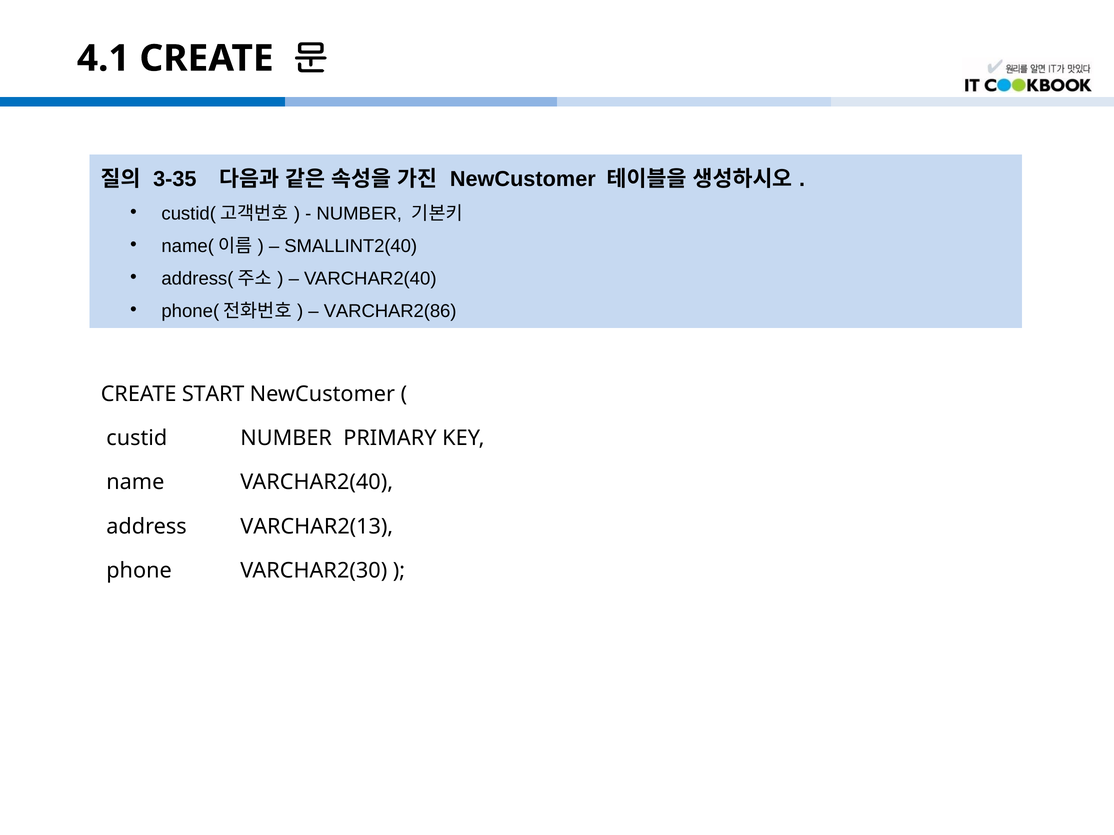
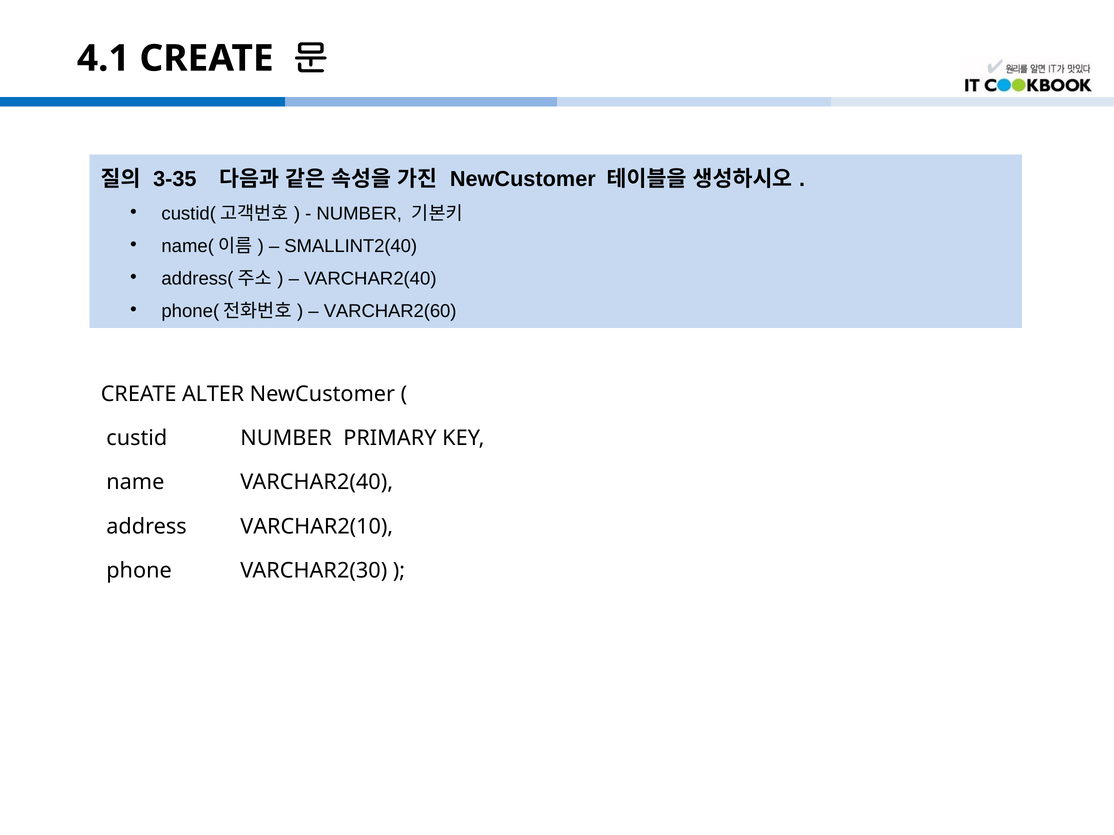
VARCHAR2(86: VARCHAR2(86 -> VARCHAR2(60
START: START -> ALTER
VARCHAR2(13: VARCHAR2(13 -> VARCHAR2(10
